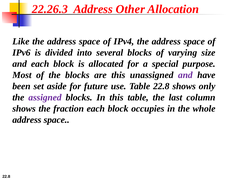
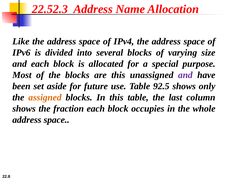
22.26.3: 22.26.3 -> 22.52.3
Other: Other -> Name
Table 22.8: 22.8 -> 92.5
assigned colour: purple -> orange
